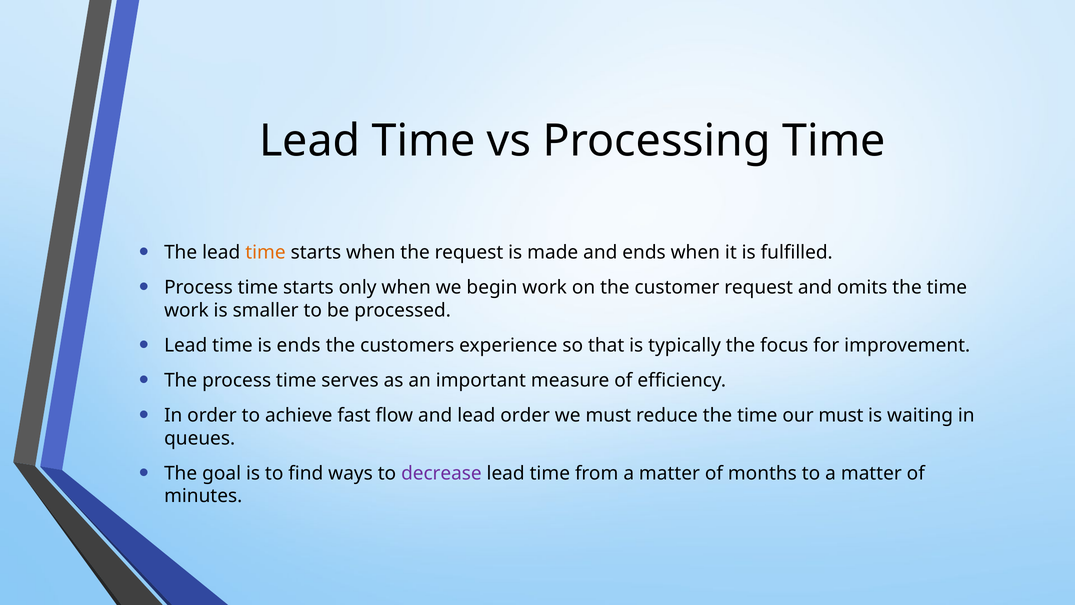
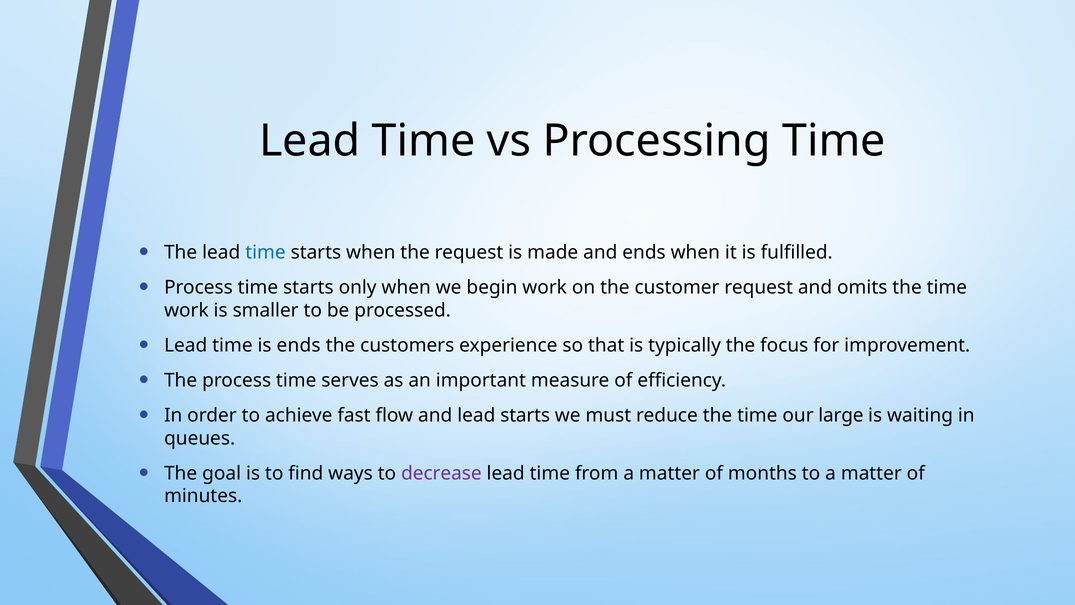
time at (265, 253) colour: orange -> blue
lead order: order -> starts
our must: must -> large
